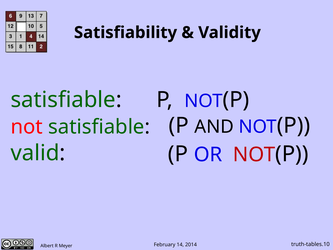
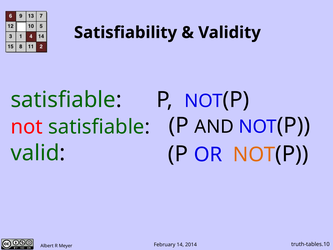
NOT at (254, 154) colour: red -> orange
